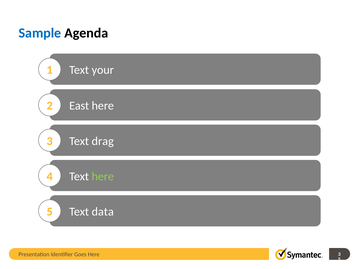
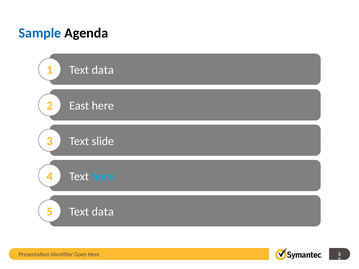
your at (103, 70): your -> data
drag: drag -> slide
here at (103, 176) colour: light green -> light blue
